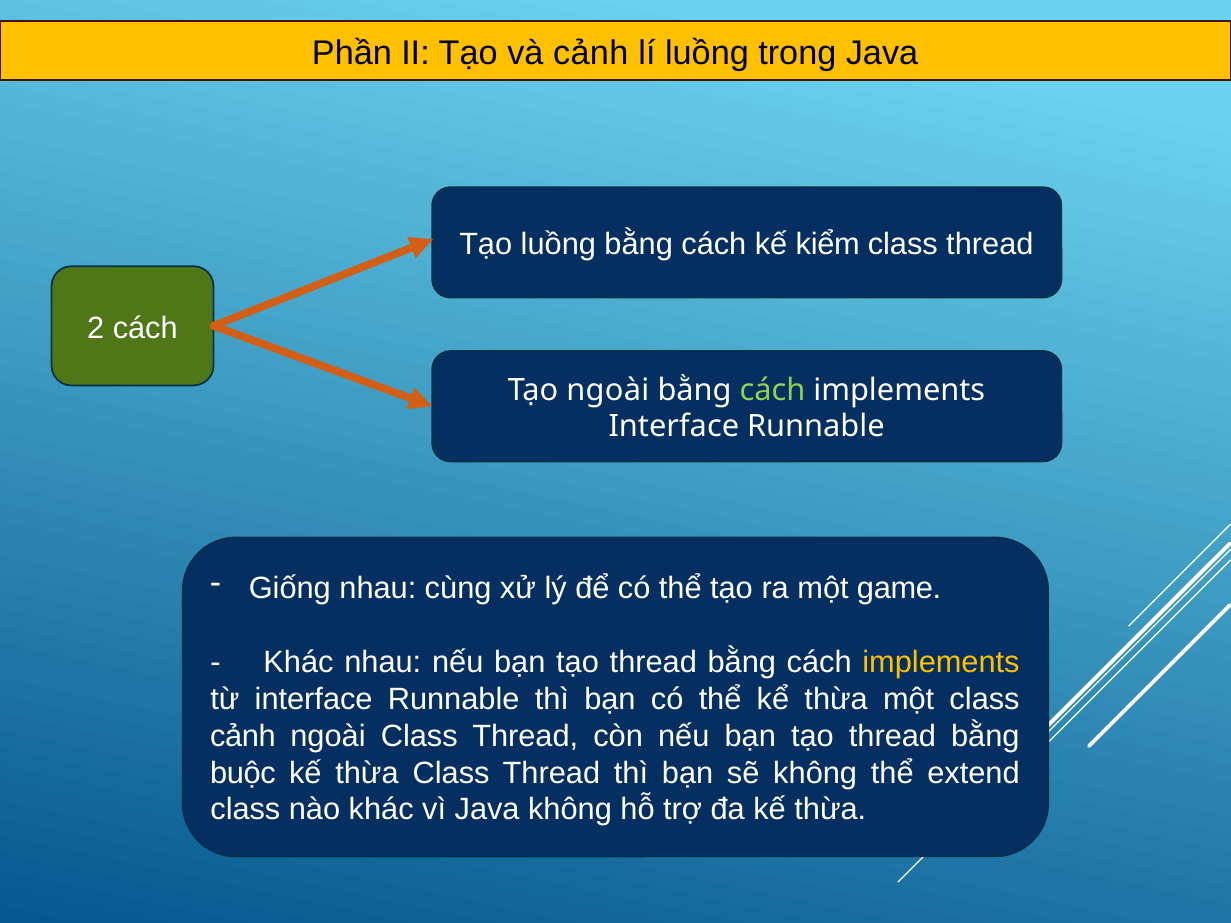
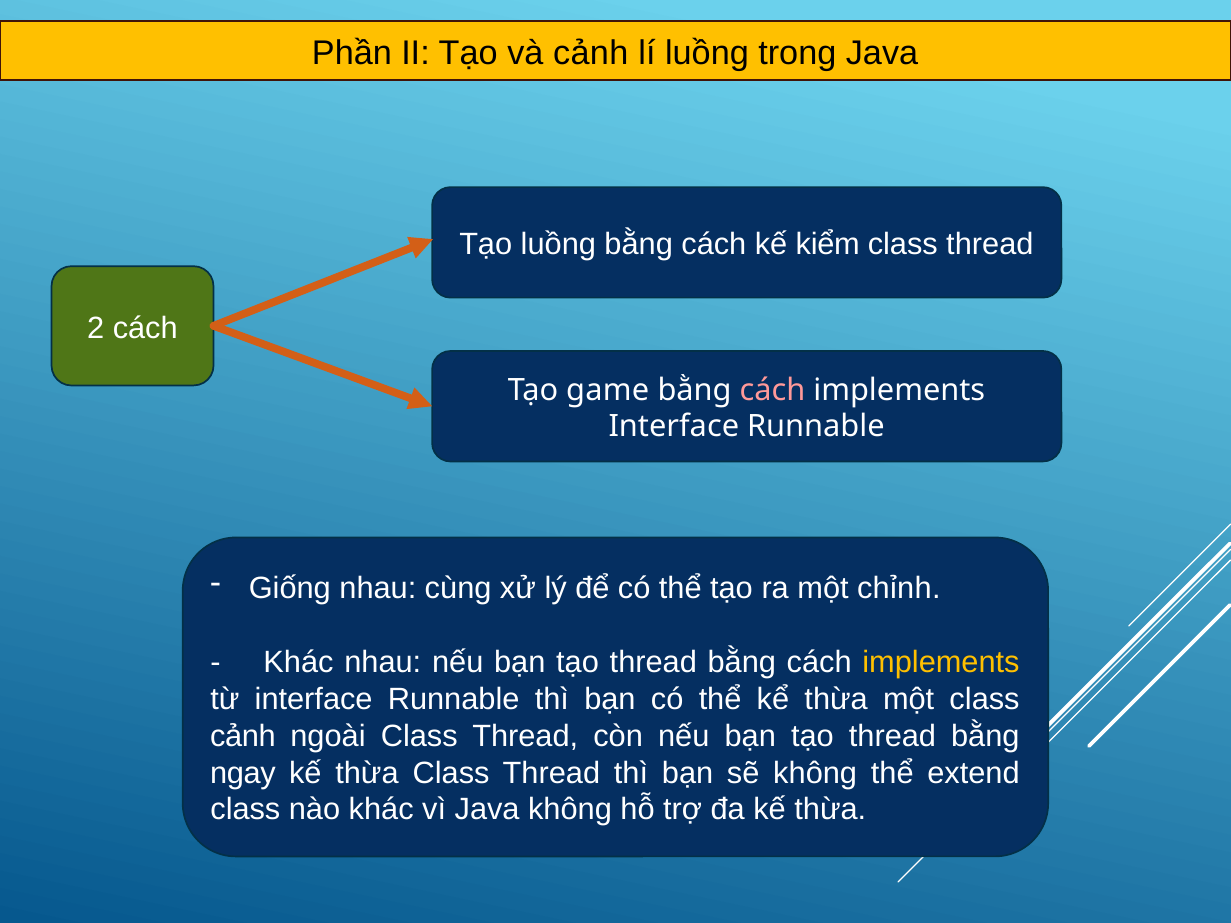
Tạo ngoài: ngoài -> game
cách at (772, 390) colour: light green -> pink
game: game -> chỉnh
buộc: buộc -> ngay
